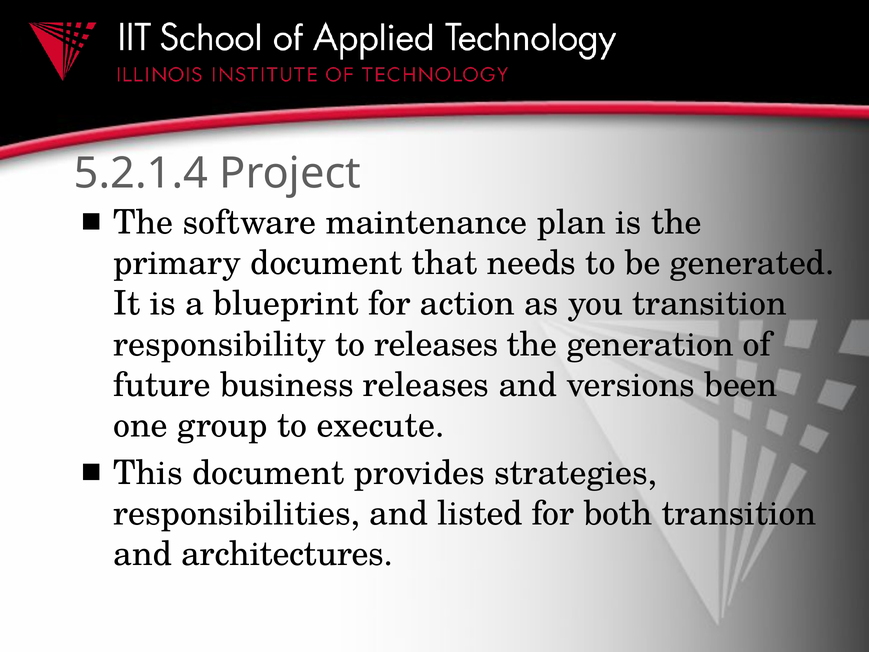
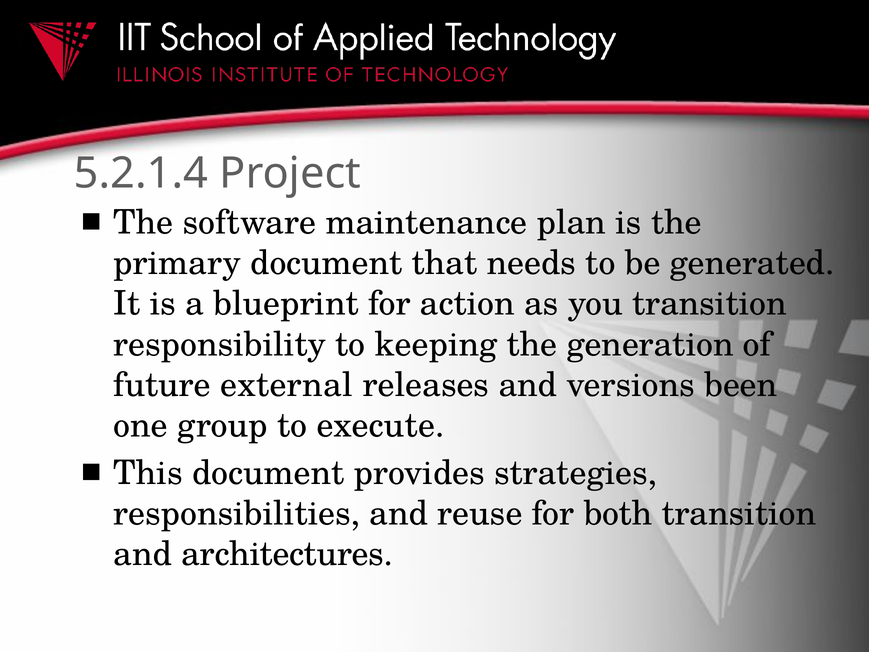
to releases: releases -> keeping
business: business -> external
listed: listed -> reuse
